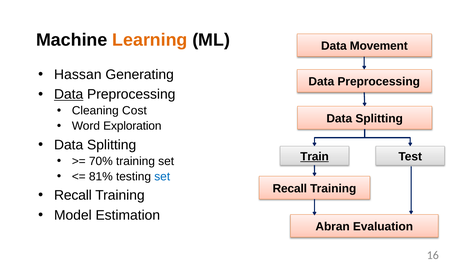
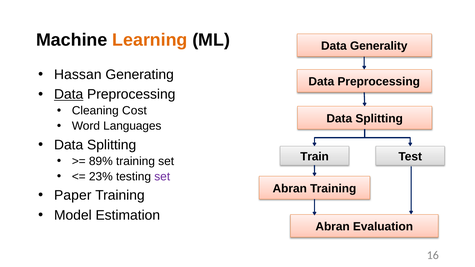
Movement: Movement -> Generality
Exploration: Exploration -> Languages
Train underline: present -> none
70%: 70% -> 89%
81%: 81% -> 23%
set at (162, 177) colour: blue -> purple
Recall at (290, 189): Recall -> Abran
Recall at (73, 195): Recall -> Paper
